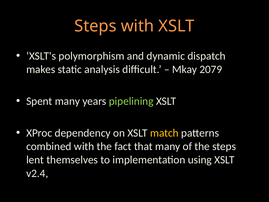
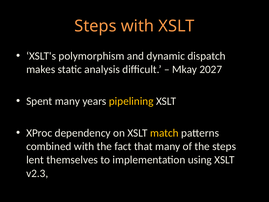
2079: 2079 -> 2027
pipelining colour: light green -> yellow
v2.4: v2.4 -> v2.3
